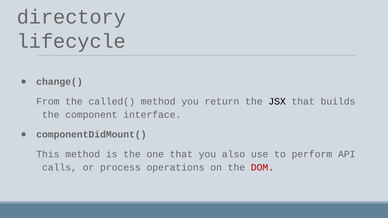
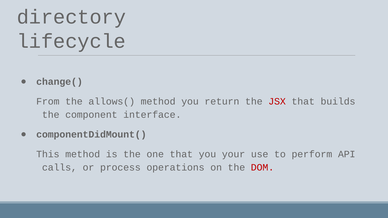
called(: called( -> allows(
JSX colour: black -> red
also: also -> your
